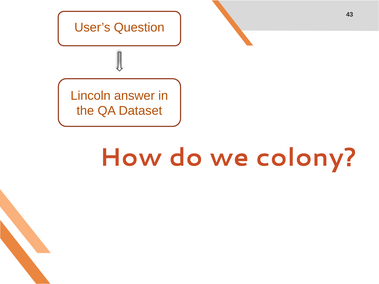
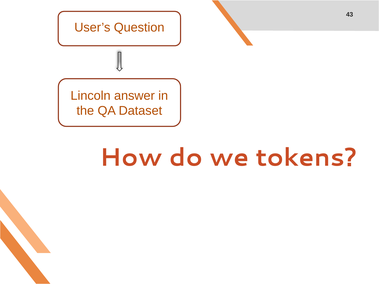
colony: colony -> tokens
